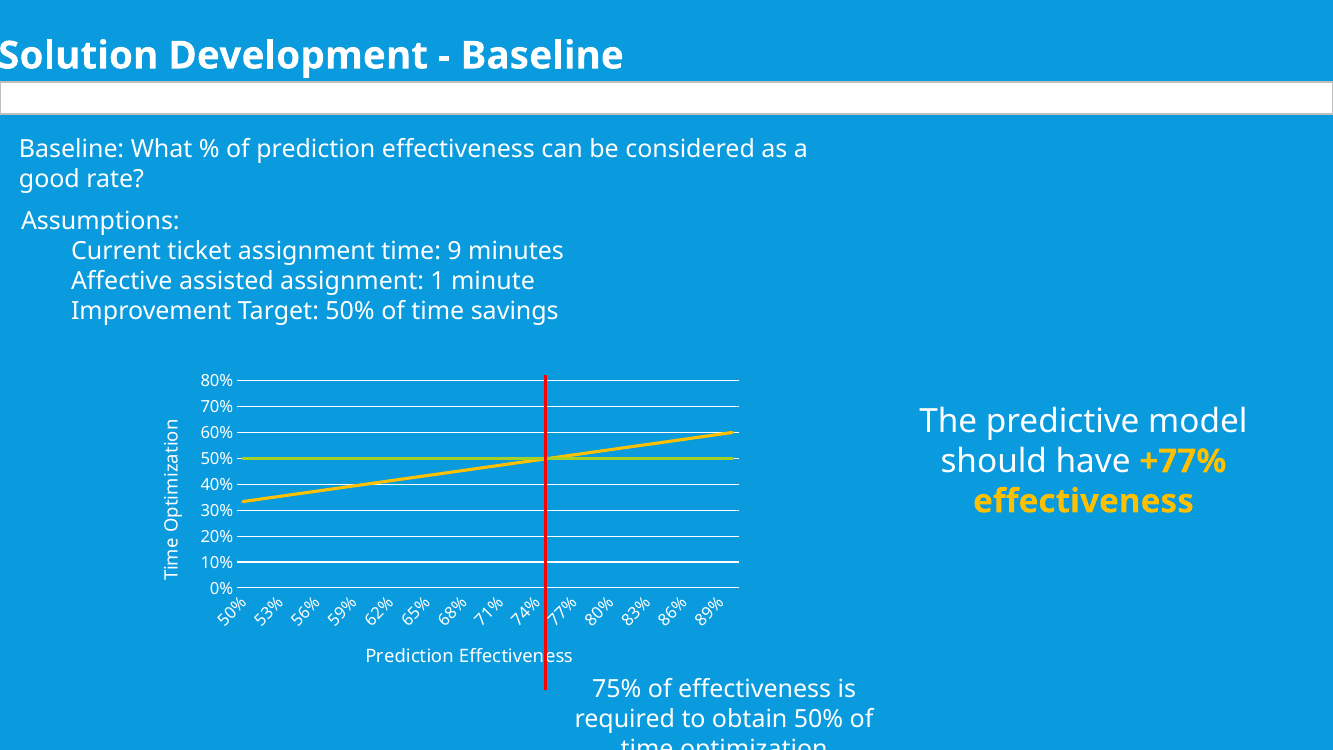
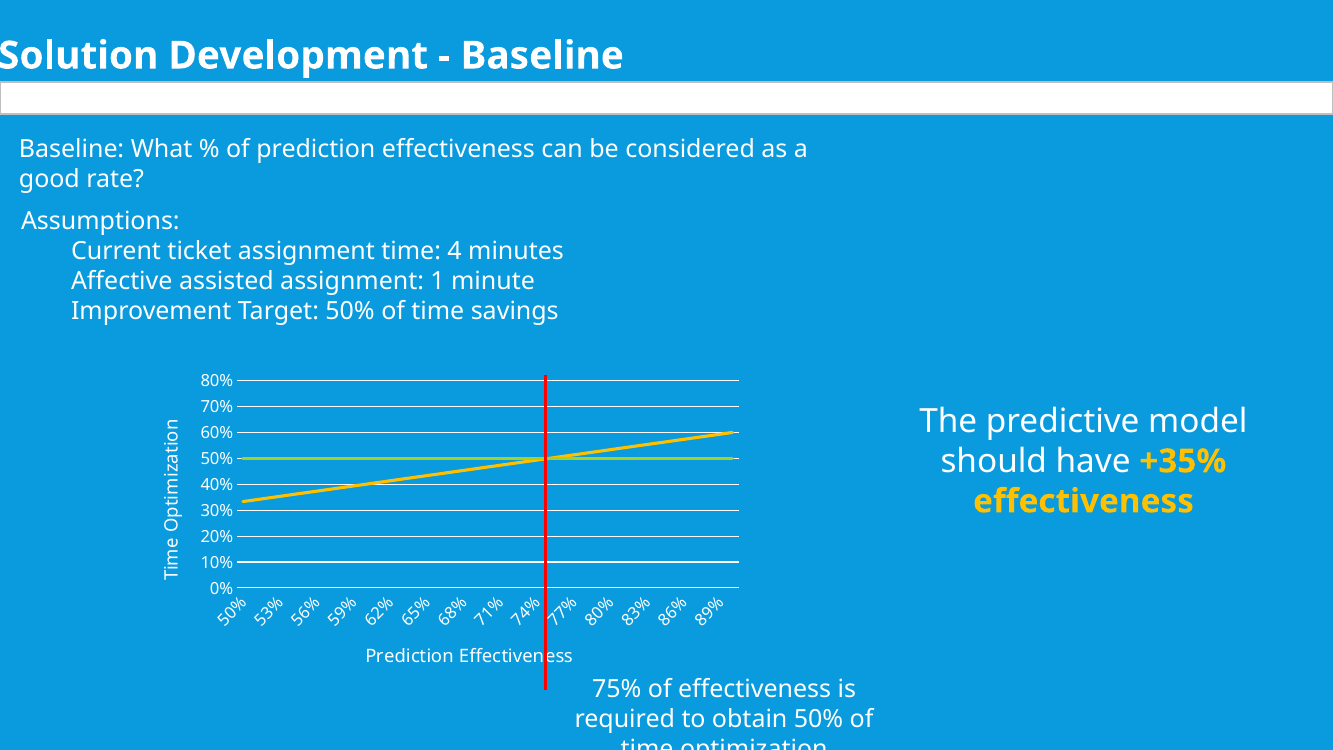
time 9: 9 -> 4
+77%: +77% -> +35%
